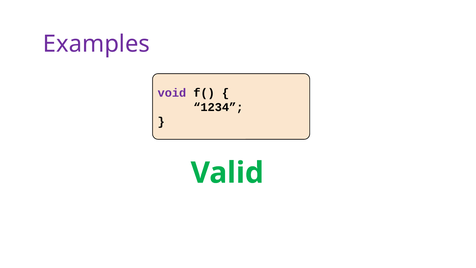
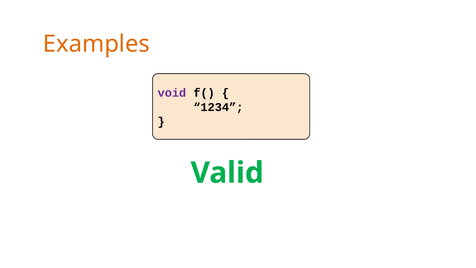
Examples colour: purple -> orange
